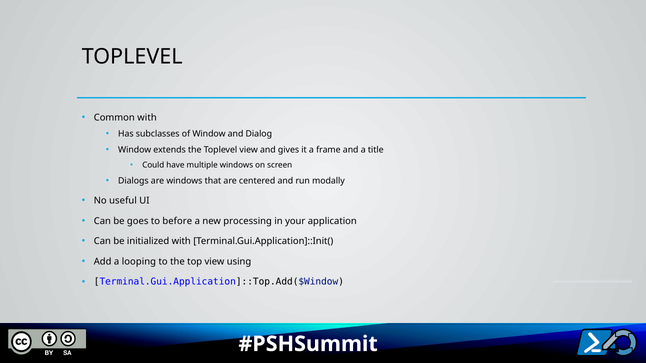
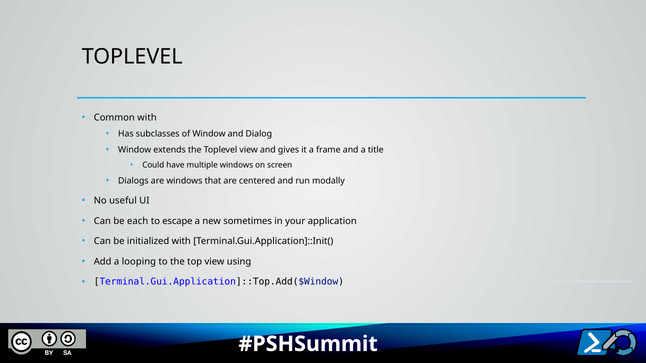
goes: goes -> each
before: before -> escape
processing: processing -> sometimes
